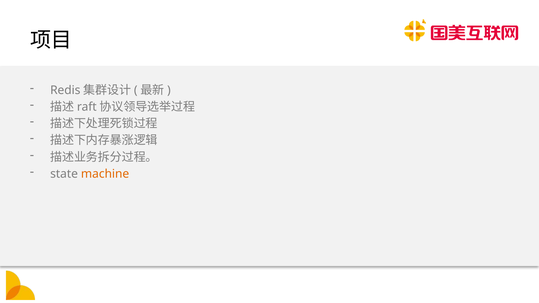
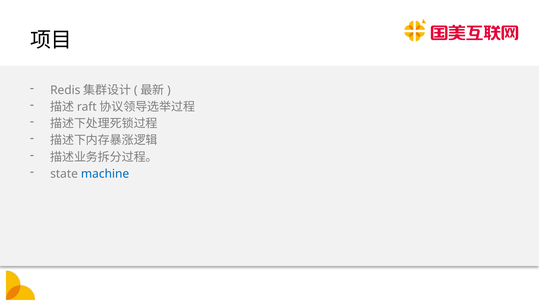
machine colour: orange -> blue
